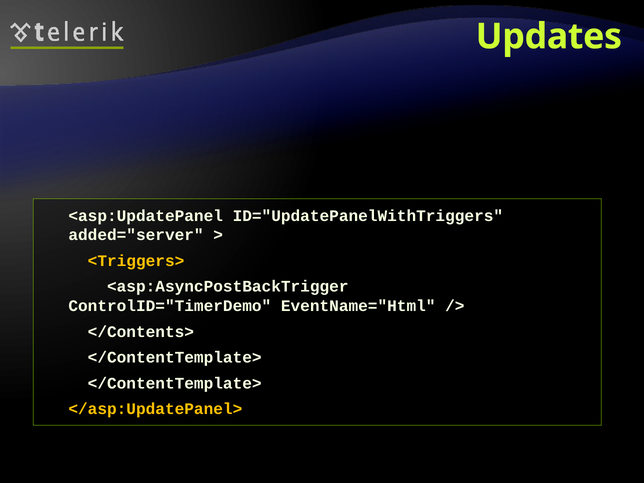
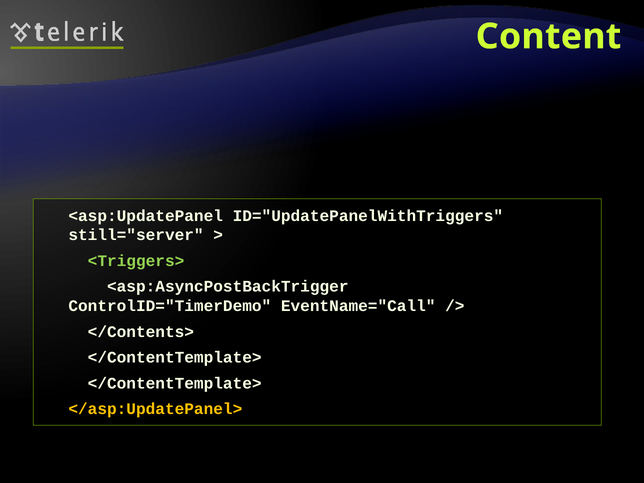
Updates at (549, 36): Updates -> Content
added="server: added="server -> still="server
<Triggers> colour: yellow -> light green
EventName="Html: EventName="Html -> EventName="Call
